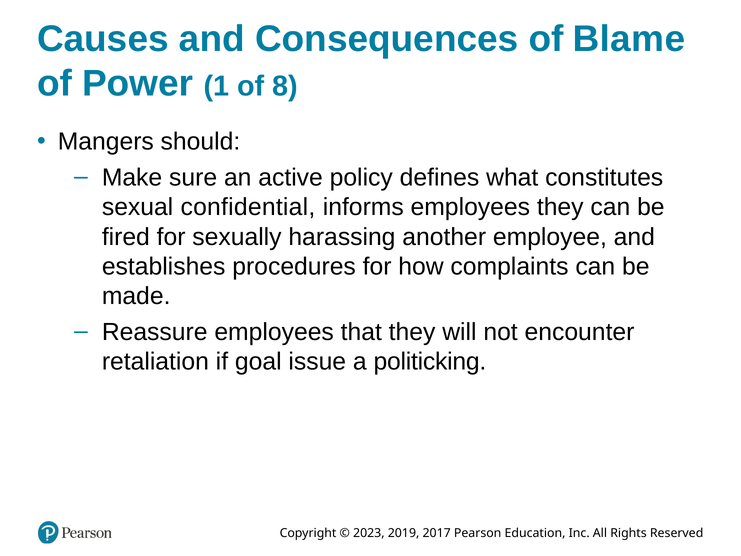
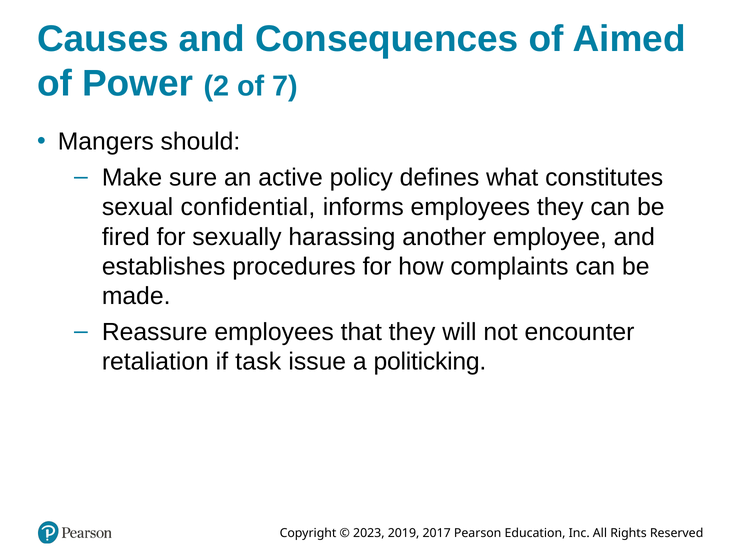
Blame: Blame -> Aimed
1: 1 -> 2
8: 8 -> 7
goal: goal -> task
